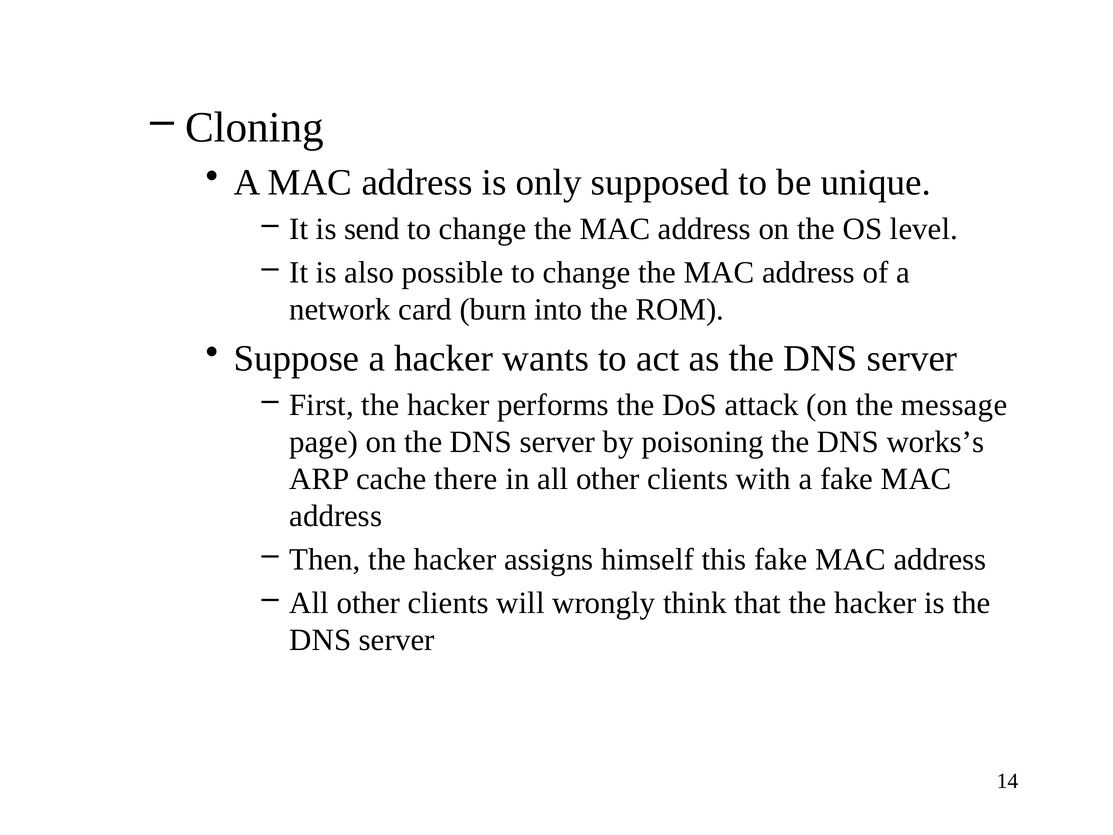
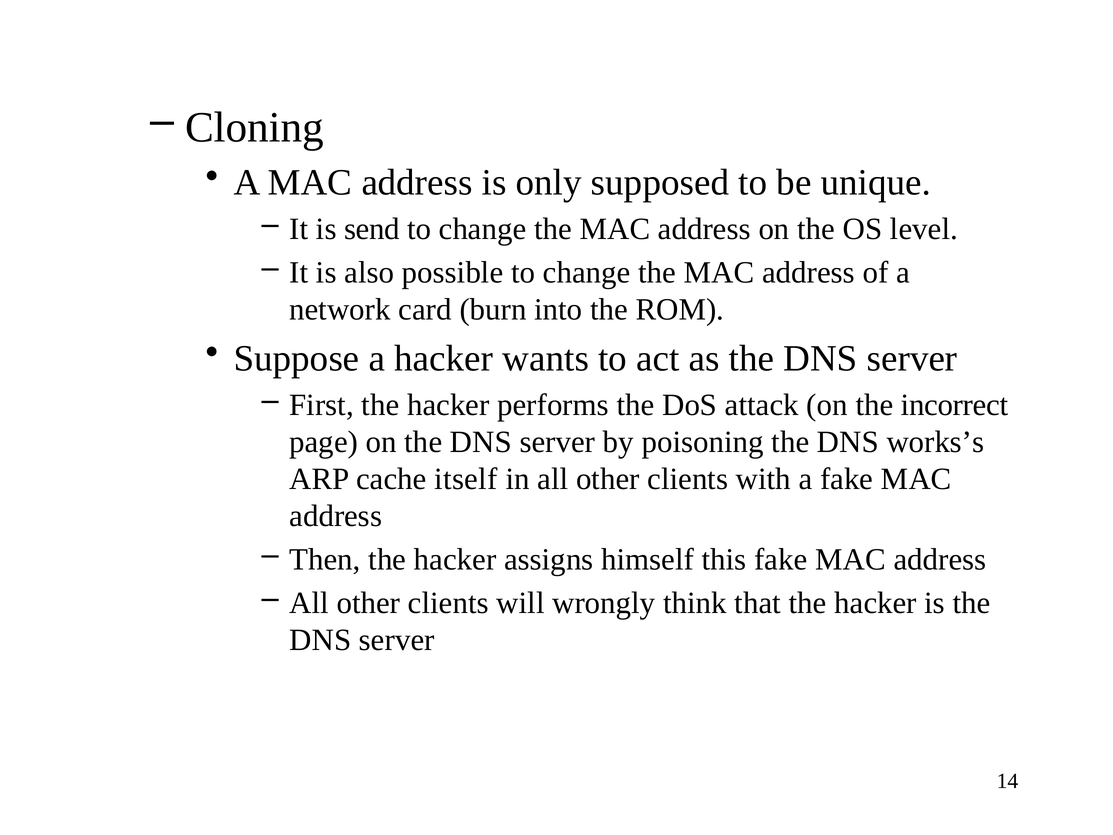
message: message -> incorrect
there: there -> itself
